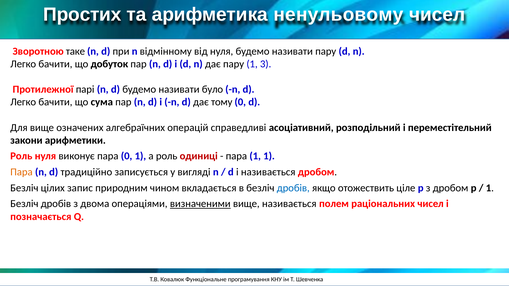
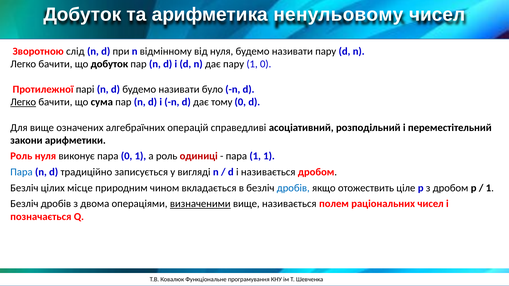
Простих at (82, 15): Простих -> Добуток
таке: таке -> слід
1 3: 3 -> 0
Легко at (23, 102) underline: none -> present
Пара at (21, 172) colour: orange -> blue
запис: запис -> місце
